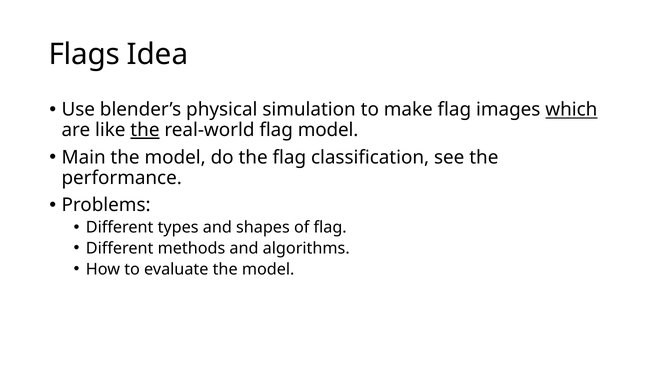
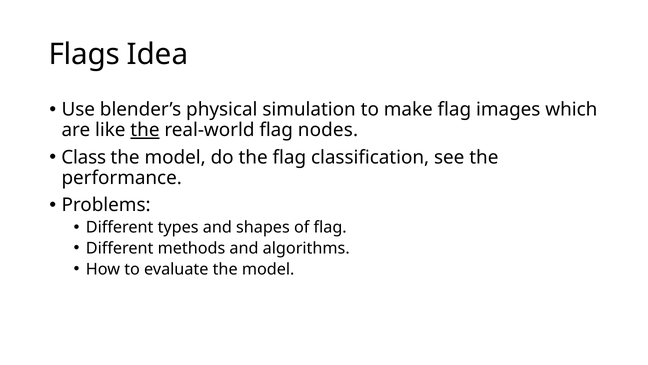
which underline: present -> none
flag model: model -> nodes
Main: Main -> Class
